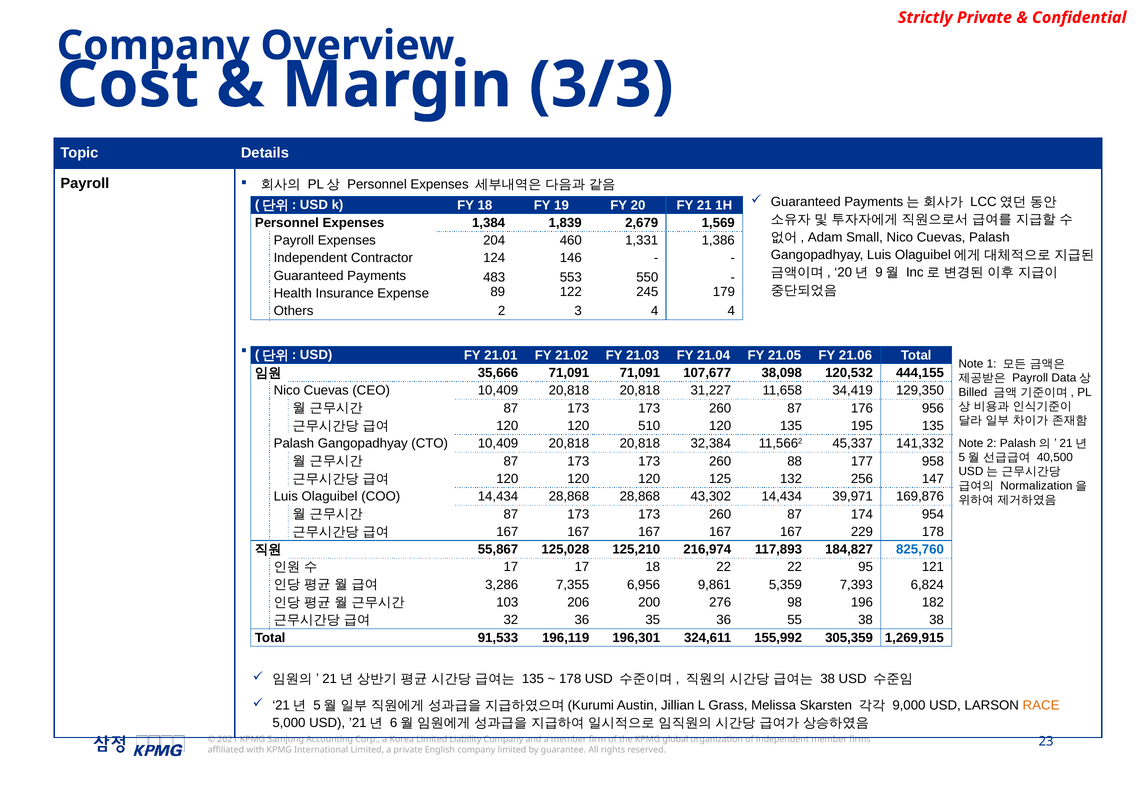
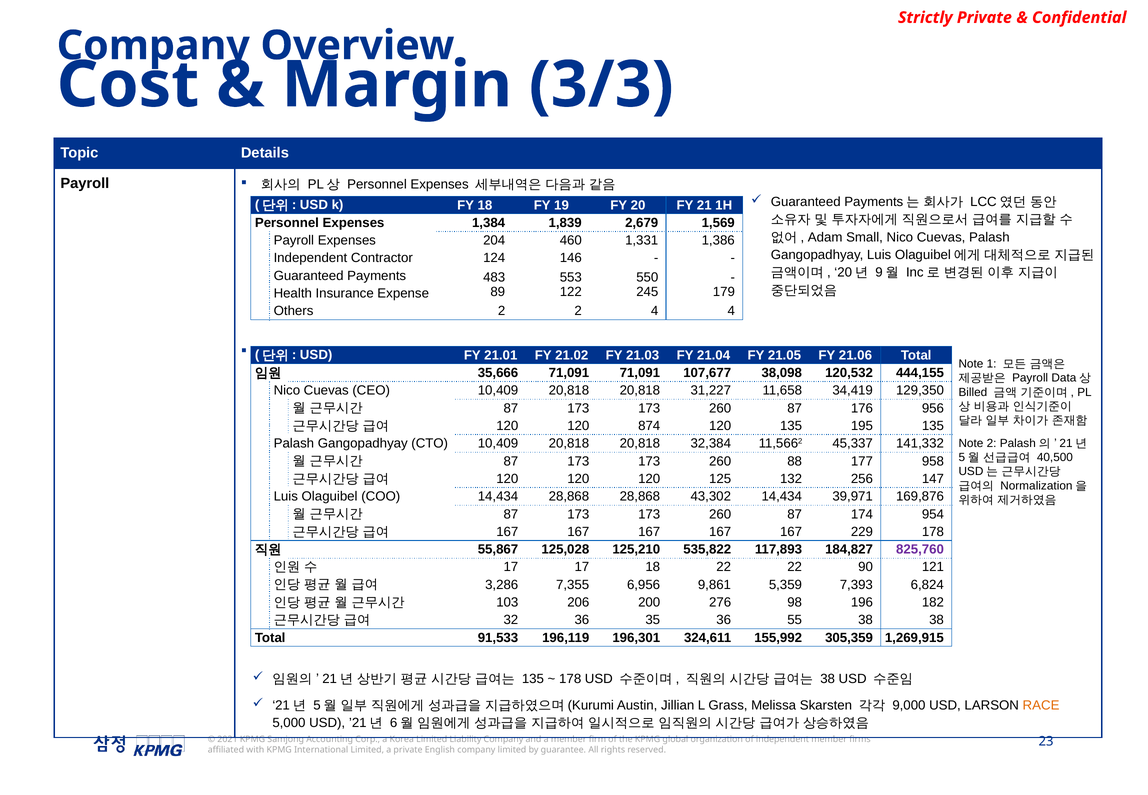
2 3: 3 -> 2
510: 510 -> 874
216,974: 216,974 -> 535,822
825,760 colour: blue -> purple
95: 95 -> 90
